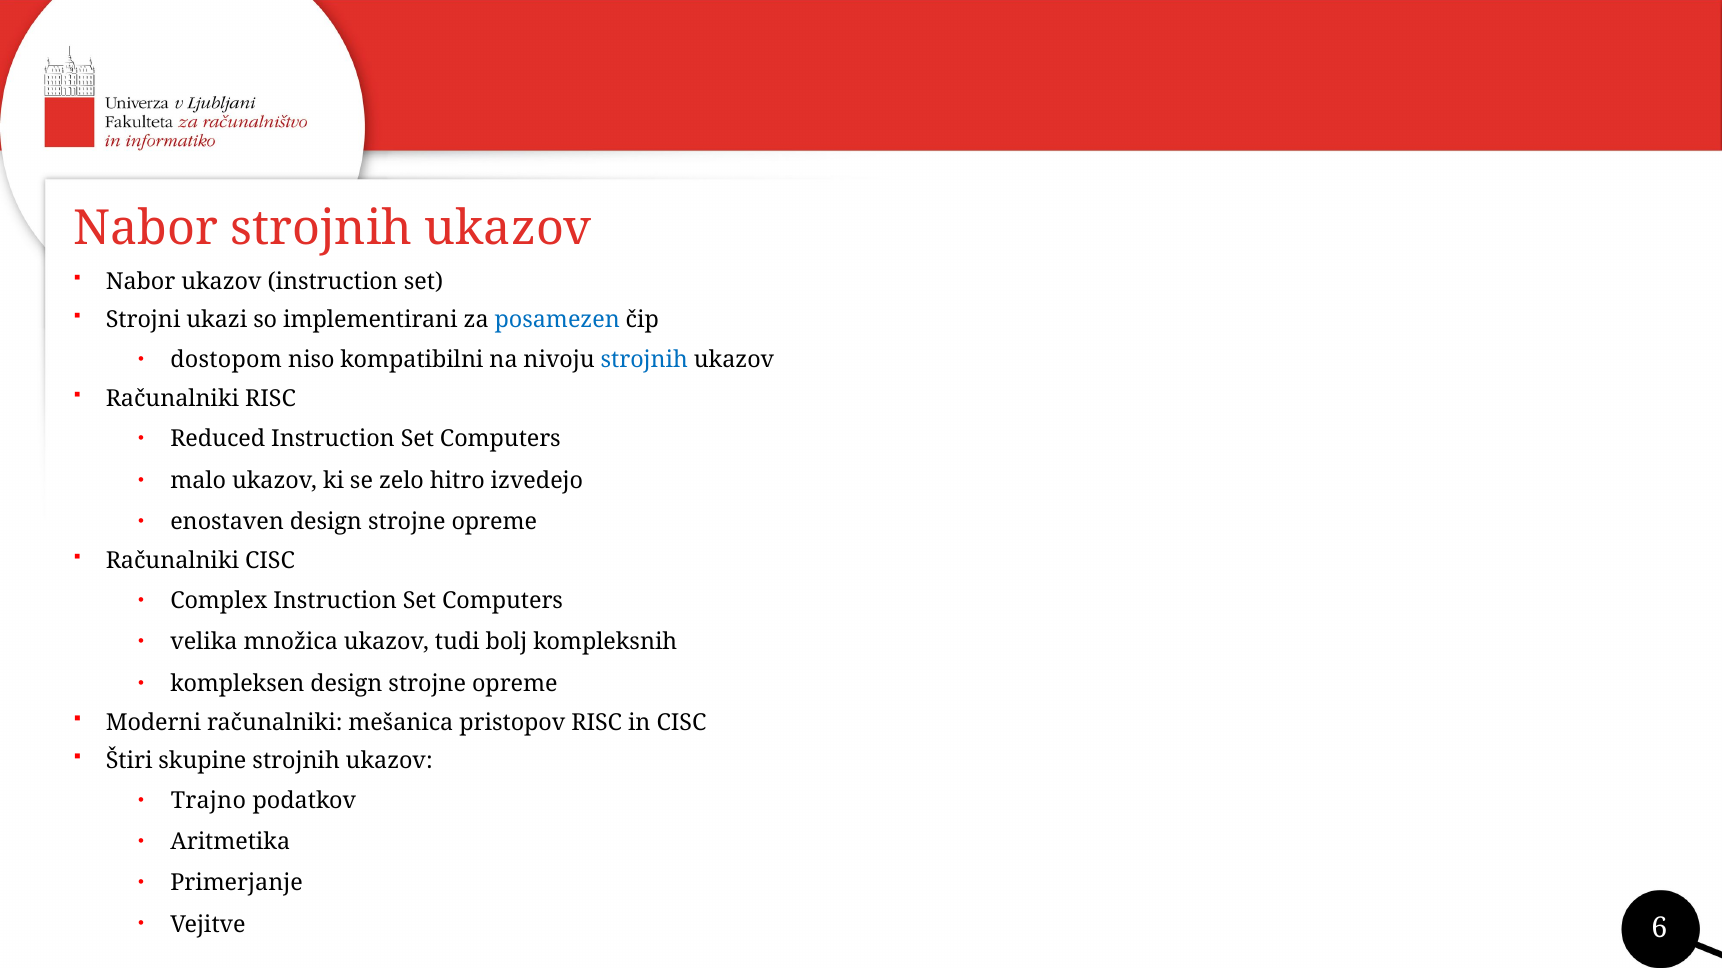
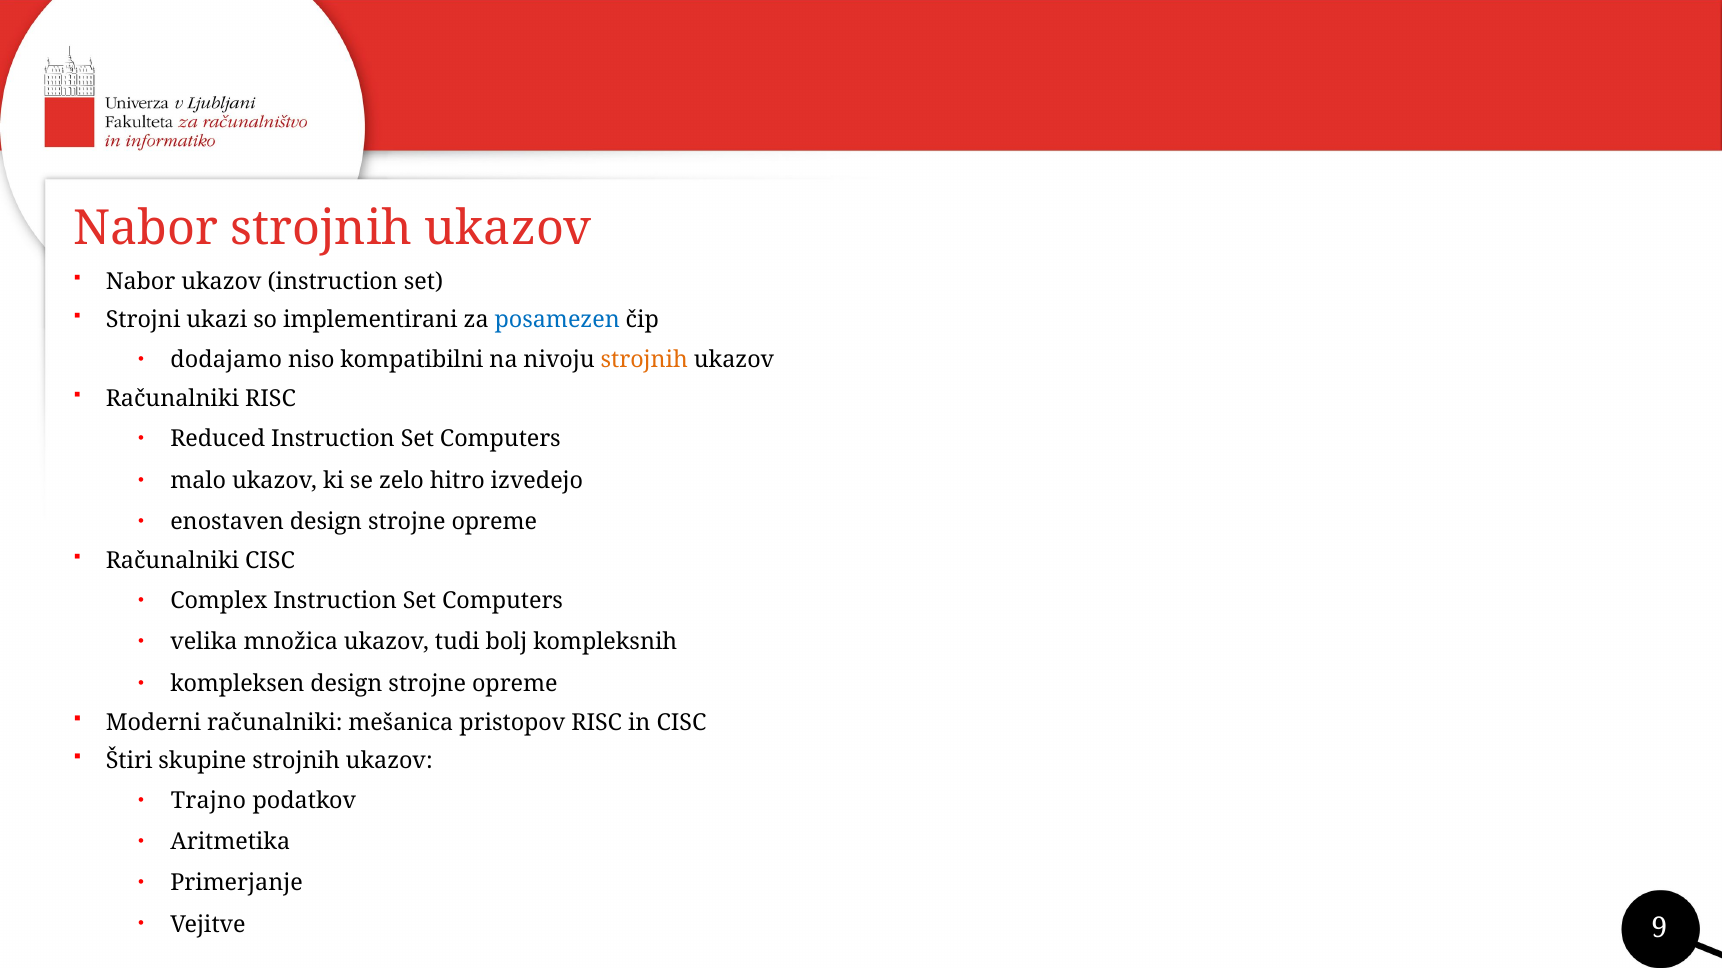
dostopom: dostopom -> dodajamo
strojnih at (644, 360) colour: blue -> orange
6: 6 -> 9
